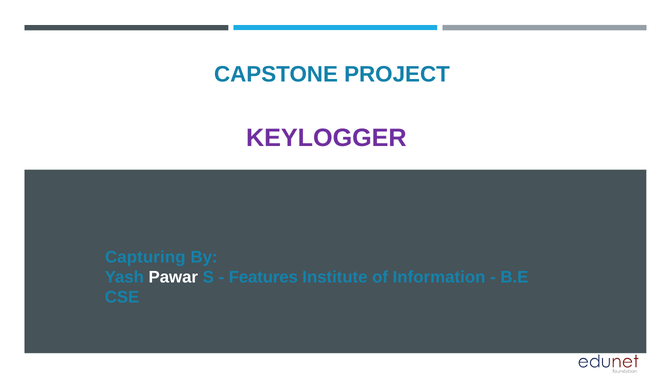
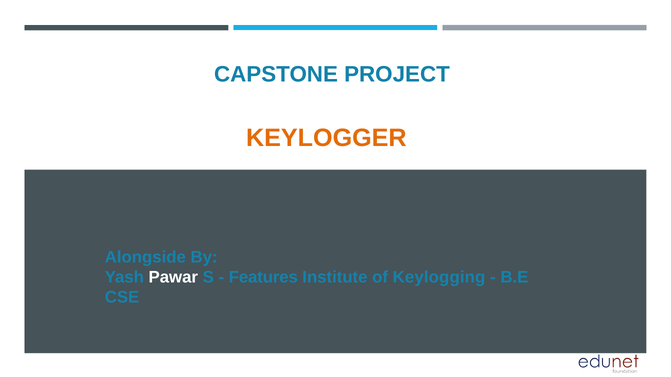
KEYLOGGER colour: purple -> orange
Capturing: Capturing -> Alongside
Information: Information -> Keylogging
